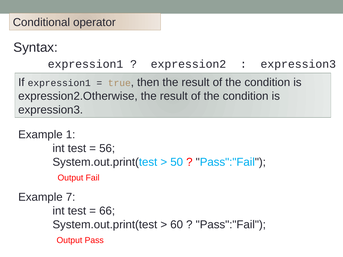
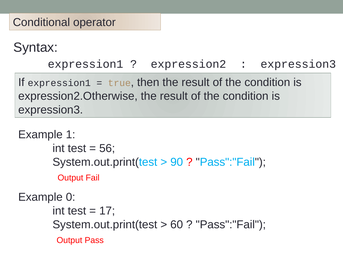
50: 50 -> 90
7: 7 -> 0
66: 66 -> 17
